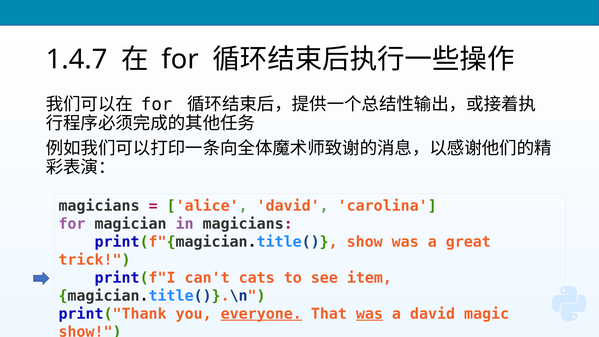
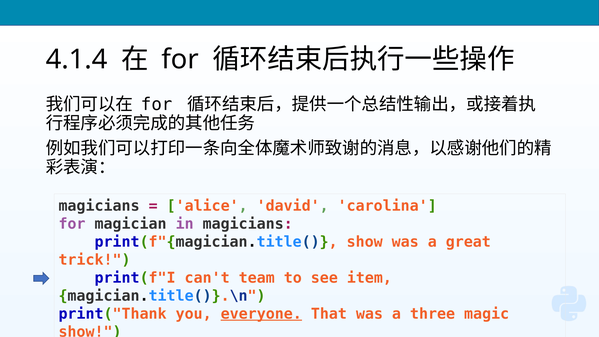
1.4.7: 1.4.7 -> 4.1.4
cats: cats -> team
was at (369, 314) underline: present -> none
a david: david -> three
